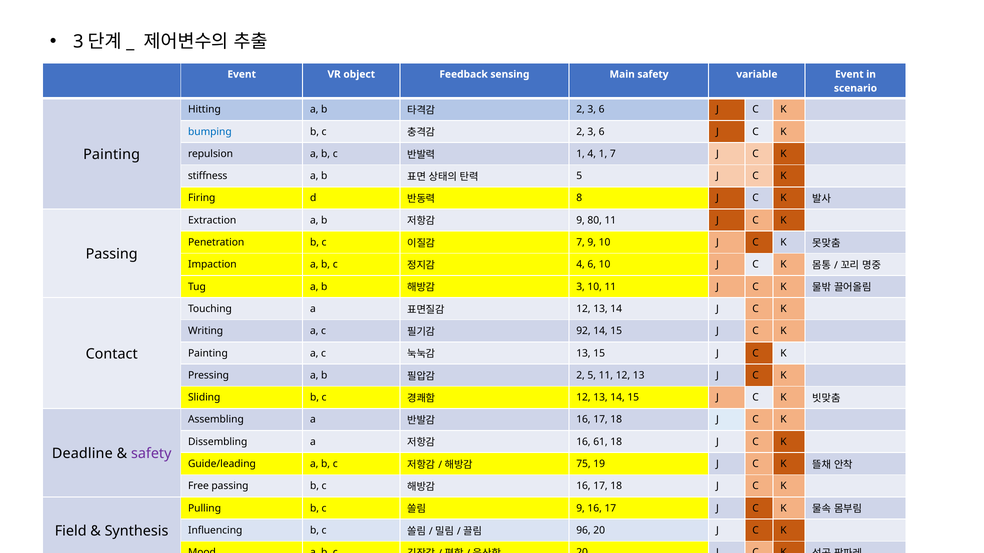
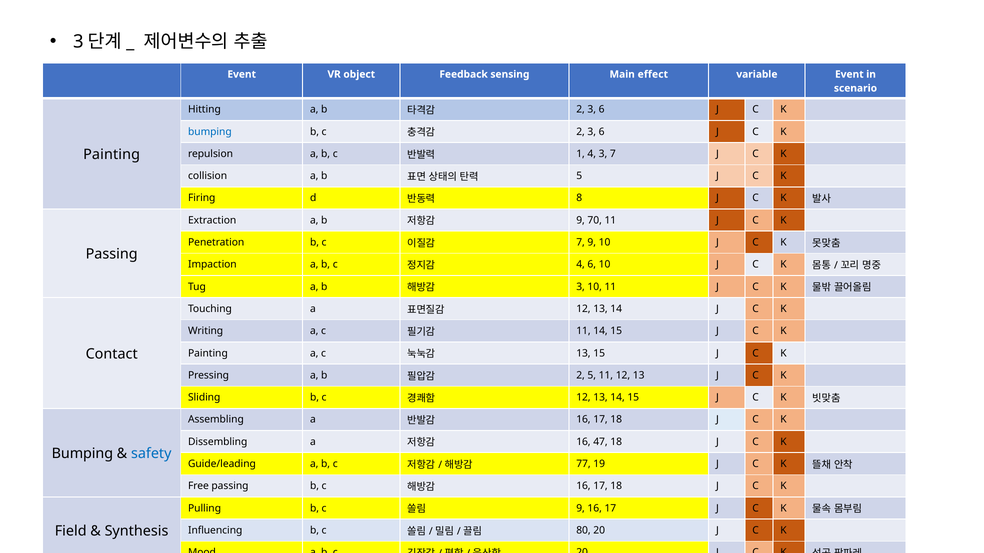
Main safety: safety -> effect
4 1: 1 -> 3
stiffness: stiffness -> collision
80: 80 -> 70
92 at (583, 331): 92 -> 11
61: 61 -> 47
Deadline at (82, 454): Deadline -> Bumping
safety at (151, 454) colour: purple -> blue
75: 75 -> 77
96: 96 -> 80
